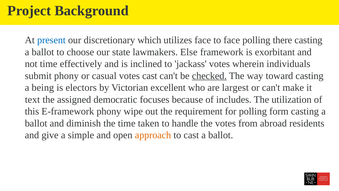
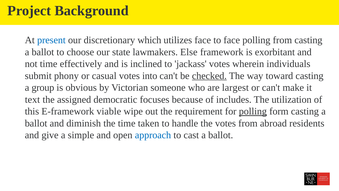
polling there: there -> from
votes cast: cast -> into
being: being -> group
electors: electors -> obvious
excellent: excellent -> someone
E-framework phony: phony -> viable
polling at (253, 111) underline: none -> present
approach colour: orange -> blue
